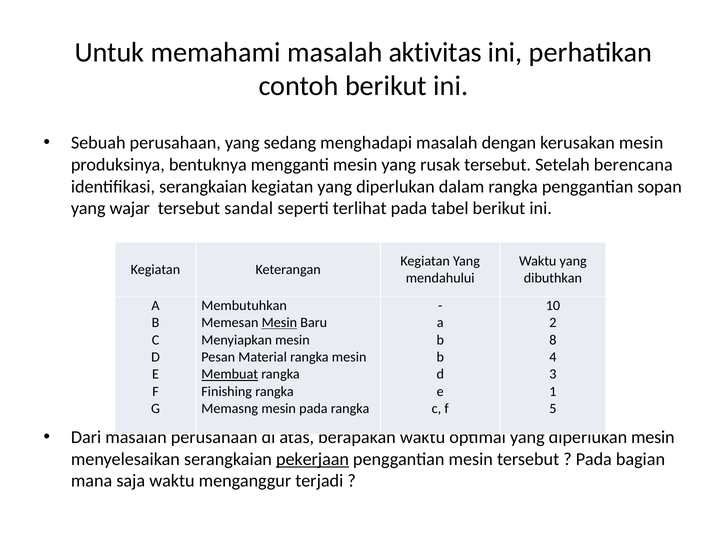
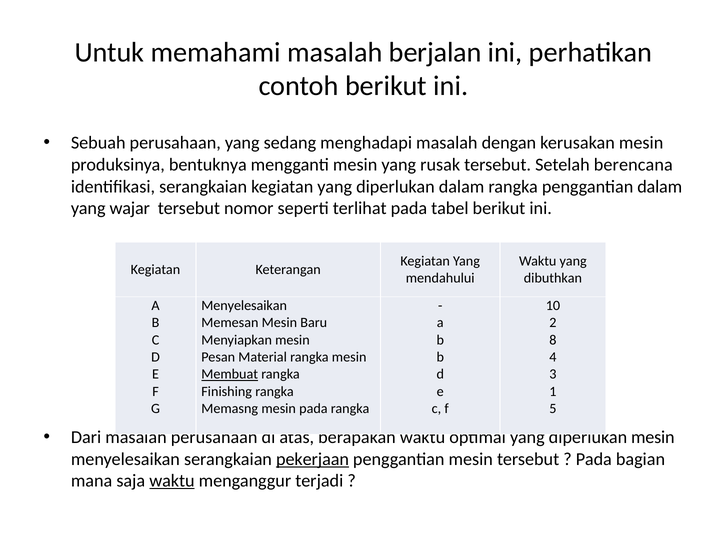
aktivitas: aktivitas -> berjalan
penggantian sopan: sopan -> dalam
sandal: sandal -> nomor
Membutuhkan at (244, 306): Membutuhkan -> Menyelesaikan
Mesin at (279, 323) underline: present -> none
waktu at (172, 481) underline: none -> present
